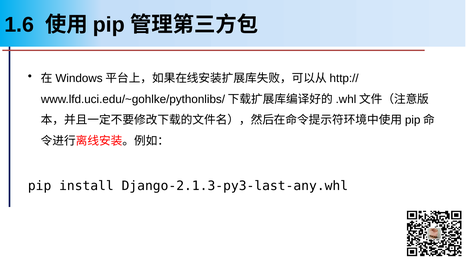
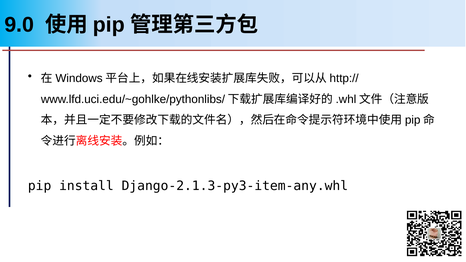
1.6: 1.6 -> 9.0
Django-2.1.3-py3-last-any.whl: Django-2.1.3-py3-last-any.whl -> Django-2.1.3-py3-item-any.whl
